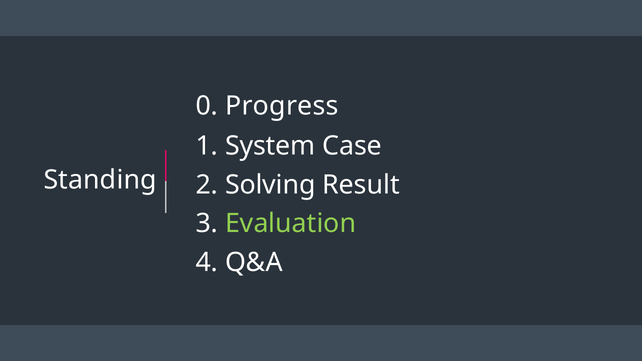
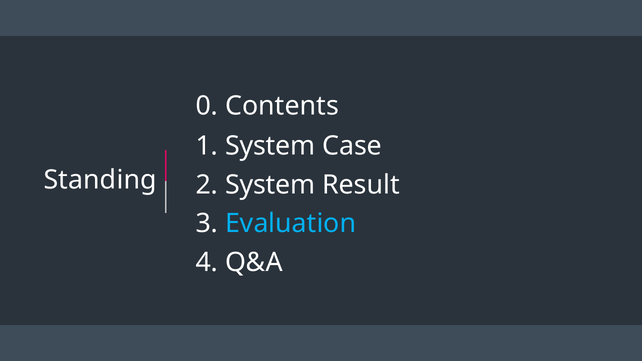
Progress: Progress -> Contents
2 Solving: Solving -> System
Evaluation colour: light green -> light blue
